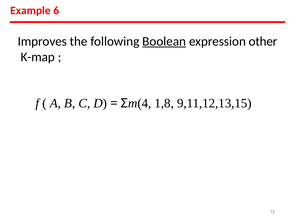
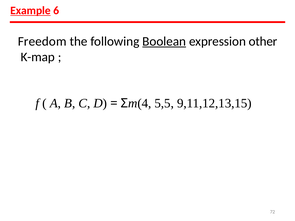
Example underline: none -> present
Improves: Improves -> Freedom
1,8: 1,8 -> 5,5
